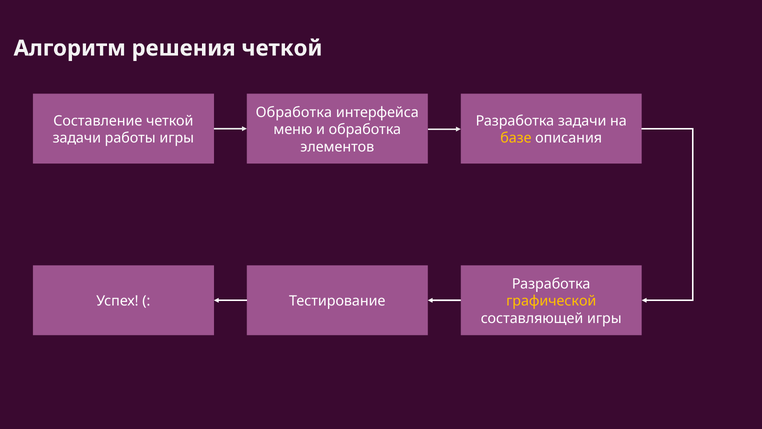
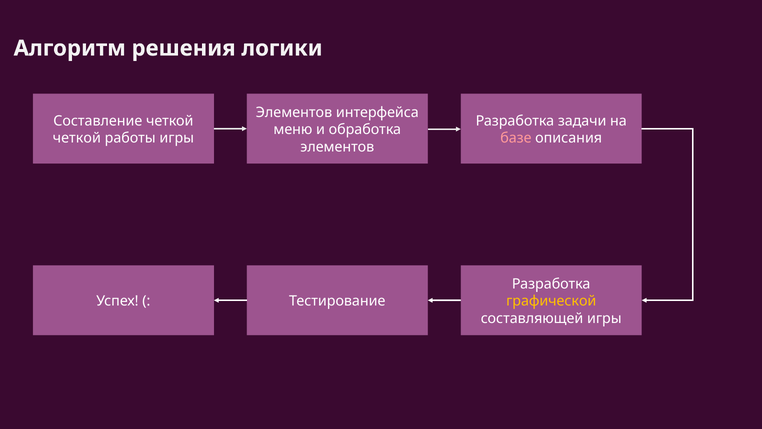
решения четкой: четкой -> логики
Обработка at (294, 112): Обработка -> Элементов
задачи at (77, 138): задачи -> четкой
базе colour: yellow -> pink
